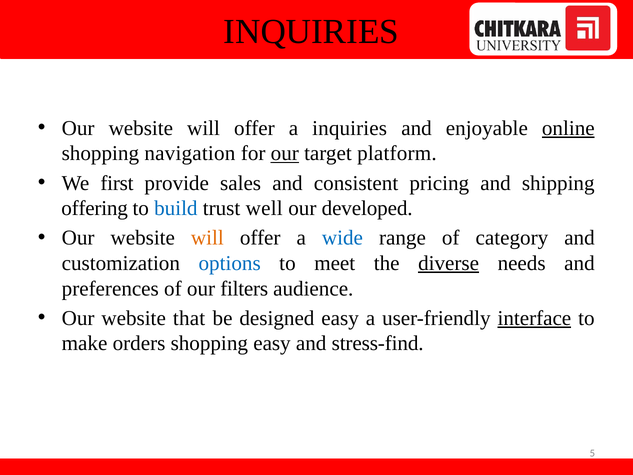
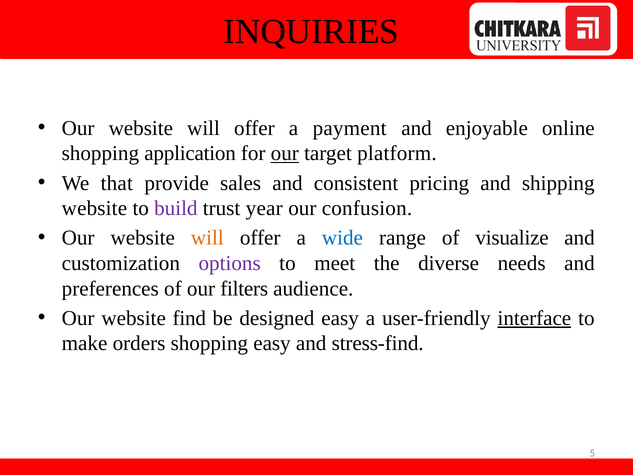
a inquiries: inquiries -> payment
online underline: present -> none
navigation: navigation -> application
first: first -> that
offering at (95, 208): offering -> website
build colour: blue -> purple
well: well -> year
developed: developed -> confusion
category: category -> visualize
options colour: blue -> purple
diverse underline: present -> none
that: that -> find
